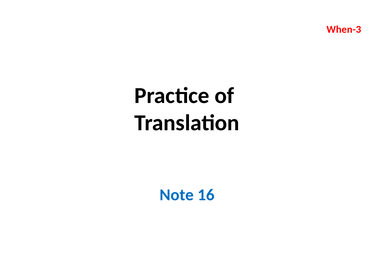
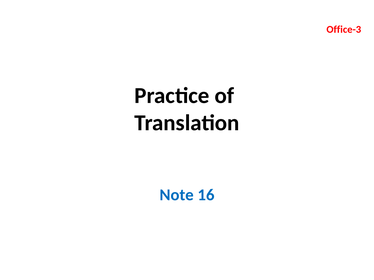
When-3: When-3 -> Office-3
